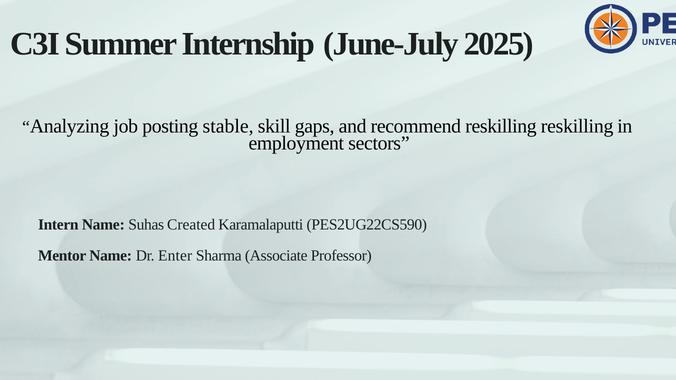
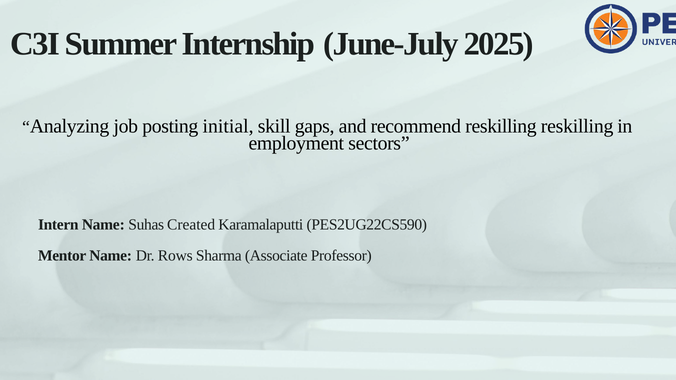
stable: stable -> initial
Enter: Enter -> Rows
